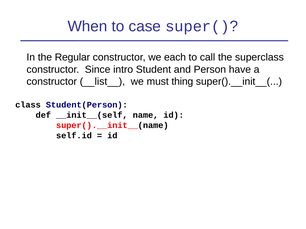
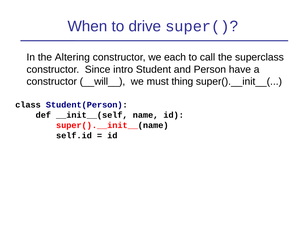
case: case -> drive
Regular: Regular -> Altering
__list__: __list__ -> __will__
